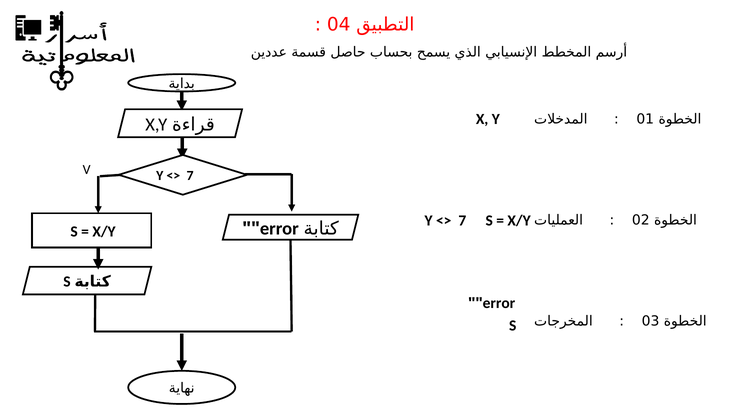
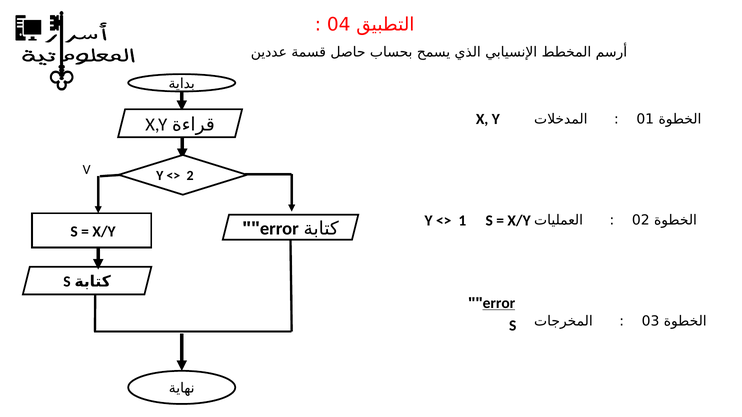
7 at (190, 176): 7 -> 2
7 at (462, 221): 7 -> 1
error at (499, 303) underline: none -> present
